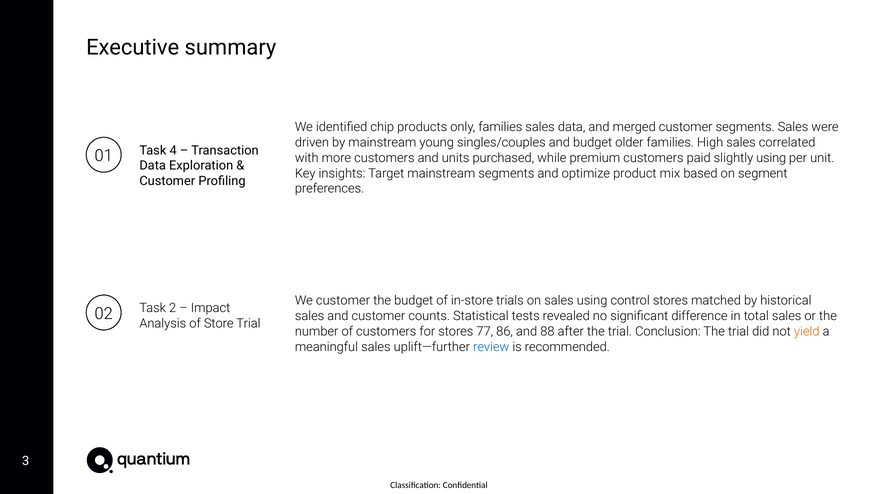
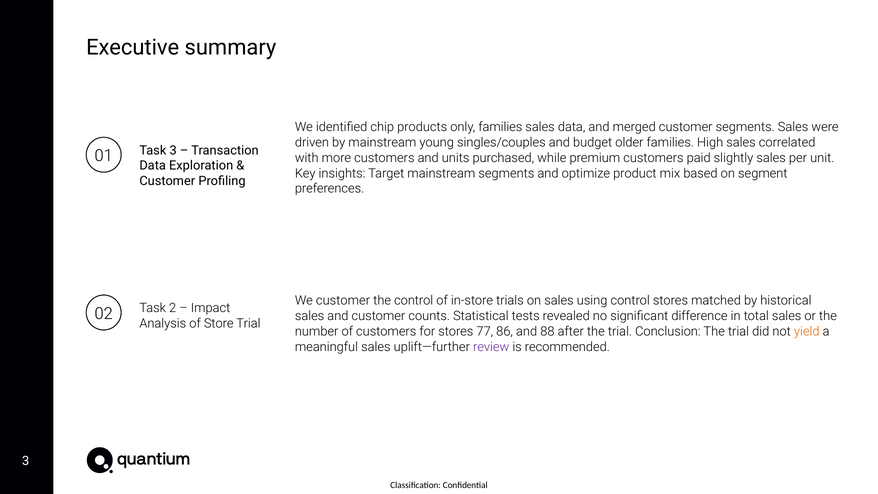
Task 4: 4 -> 3
slightly using: using -> sales
the budget: budget -> control
review colour: blue -> purple
